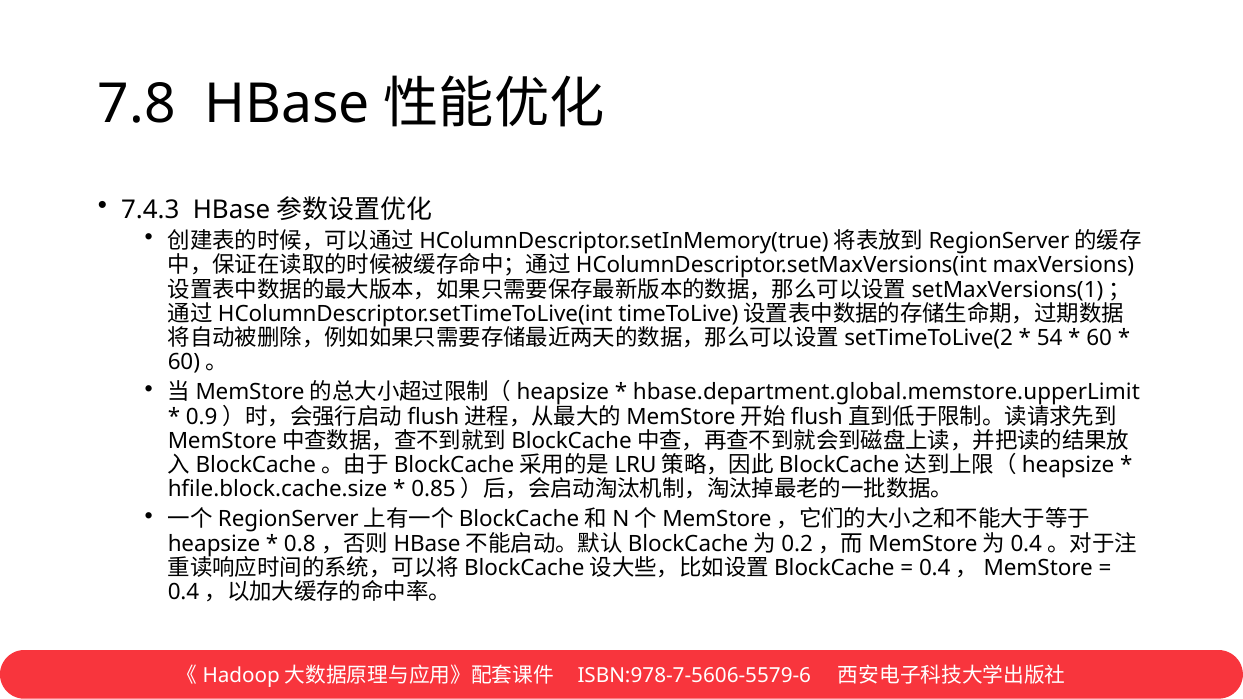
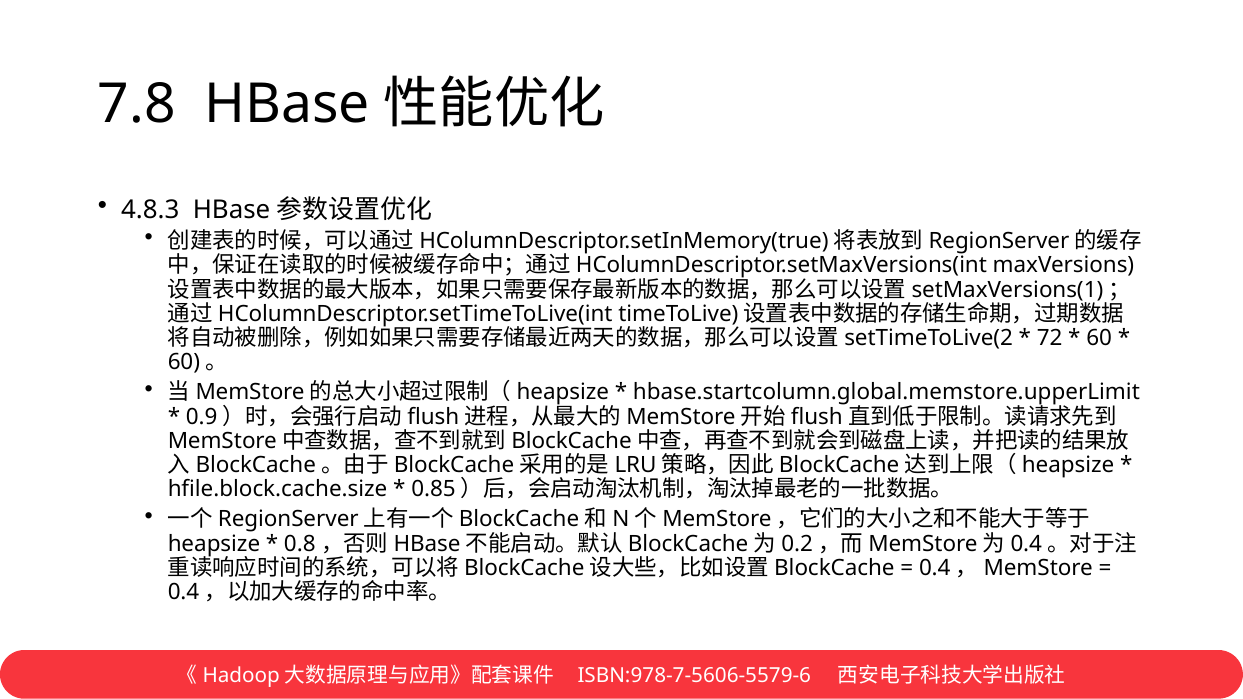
7.4.3: 7.4.3 -> 4.8.3
54: 54 -> 72
hbase.department.global.memstore.upperLimit: hbase.department.global.memstore.upperLimit -> hbase.startcolumn.global.memstore.upperLimit
